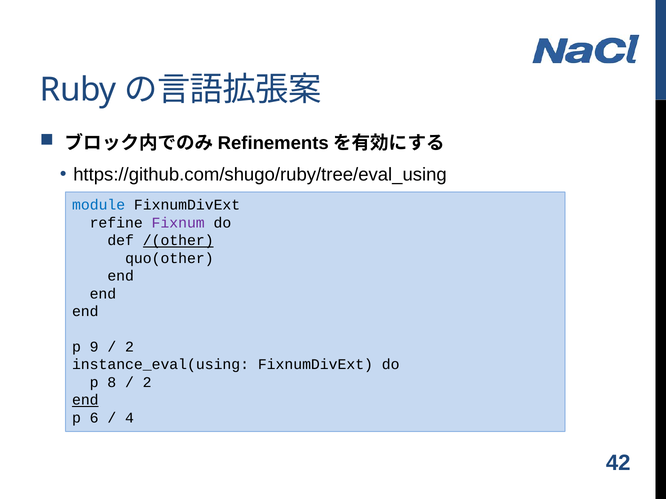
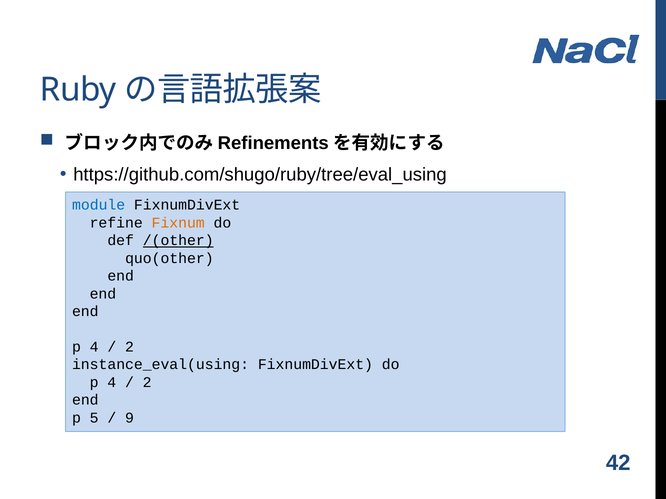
Fixnum colour: purple -> orange
9 at (94, 347): 9 -> 4
8 at (112, 383): 8 -> 4
end at (85, 400) underline: present -> none
6: 6 -> 5
4: 4 -> 9
